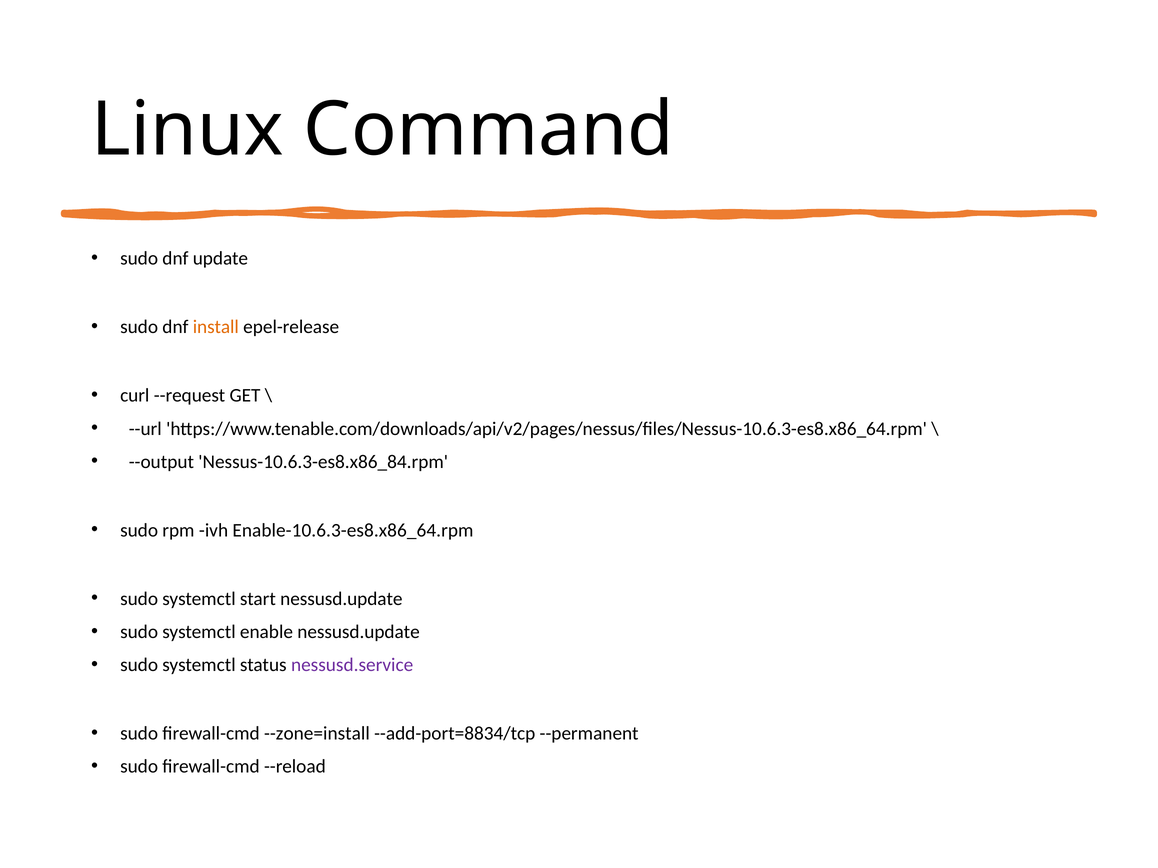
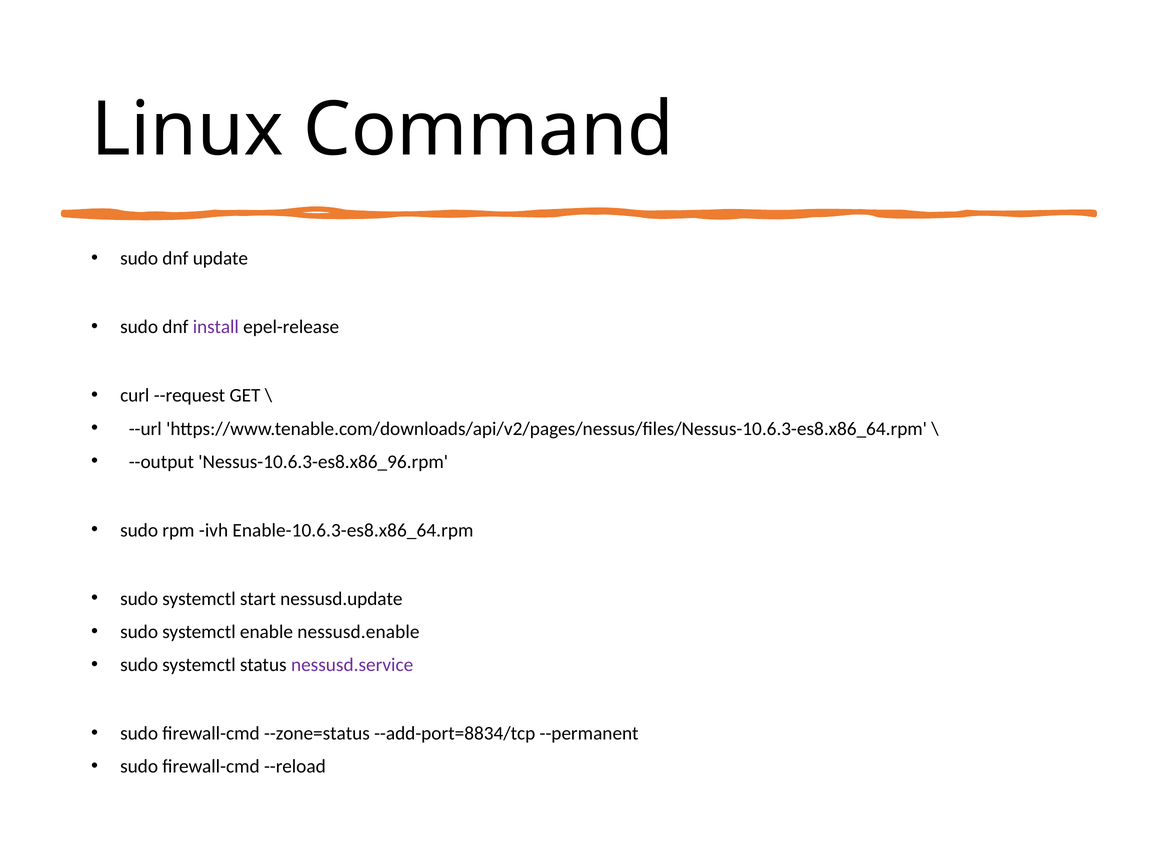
install colour: orange -> purple
Nessus-10.6.3-es8.x86_84.rpm: Nessus-10.6.3-es8.x86_84.rpm -> Nessus-10.6.3-es8.x86_96.rpm
enable nessusd.update: nessusd.update -> nessusd.enable
--zone=install: --zone=install -> --zone=status
